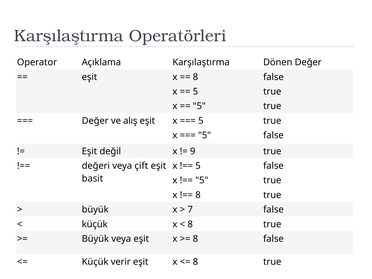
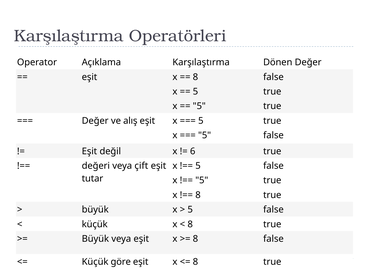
9: 9 -> 6
basit: basit -> tutar
7 at (190, 210): 7 -> 5
verir: verir -> göre
